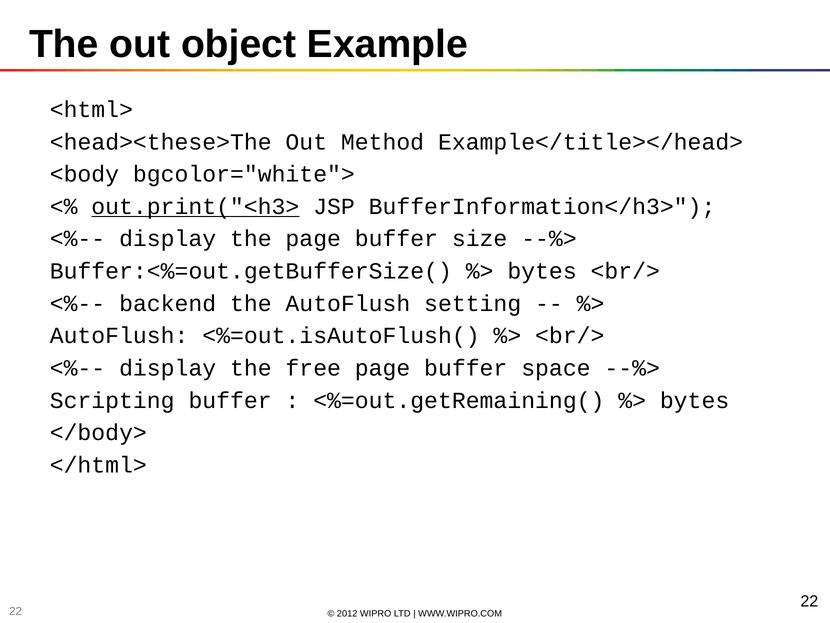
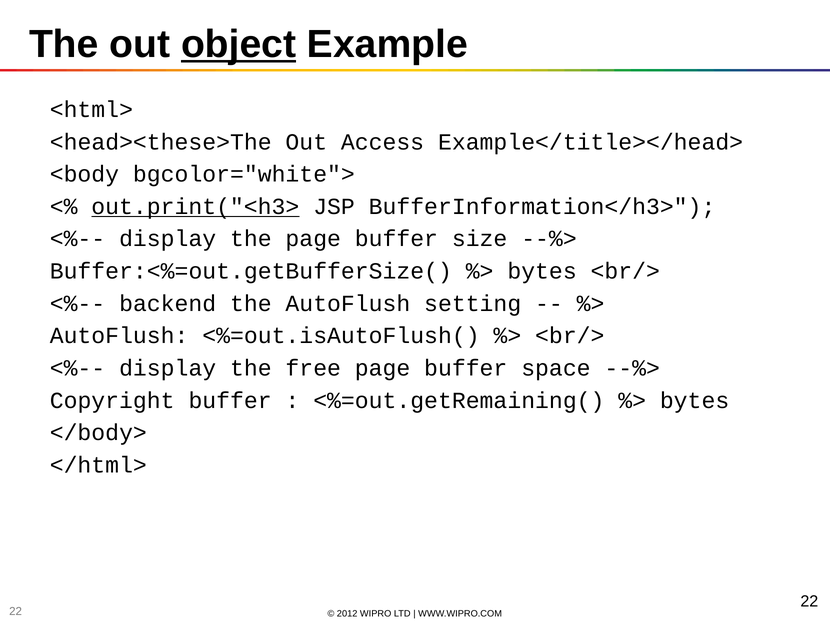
object underline: none -> present
Method: Method -> Access
Scripting: Scripting -> Copyright
